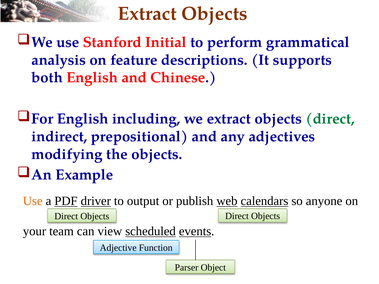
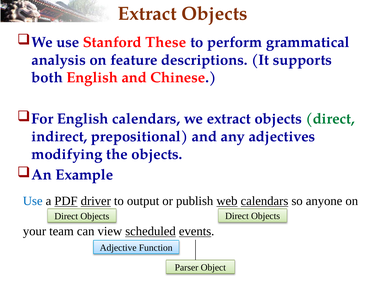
Initial: Initial -> These
English including: including -> calendars
Use at (33, 201) colour: orange -> blue
